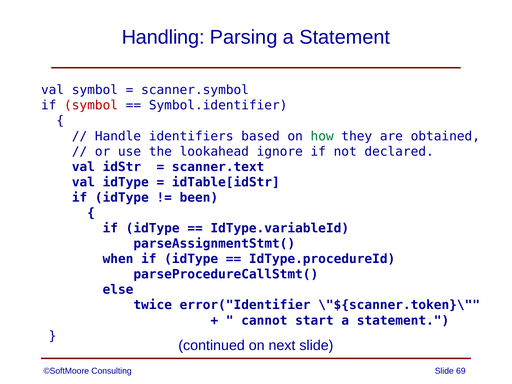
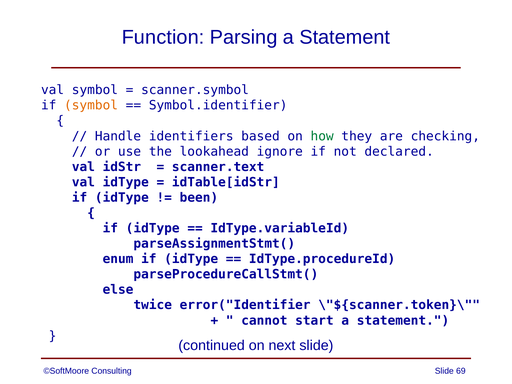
Handling: Handling -> Function
symbol at (91, 105) colour: red -> orange
obtained: obtained -> checking
when: when -> enum
